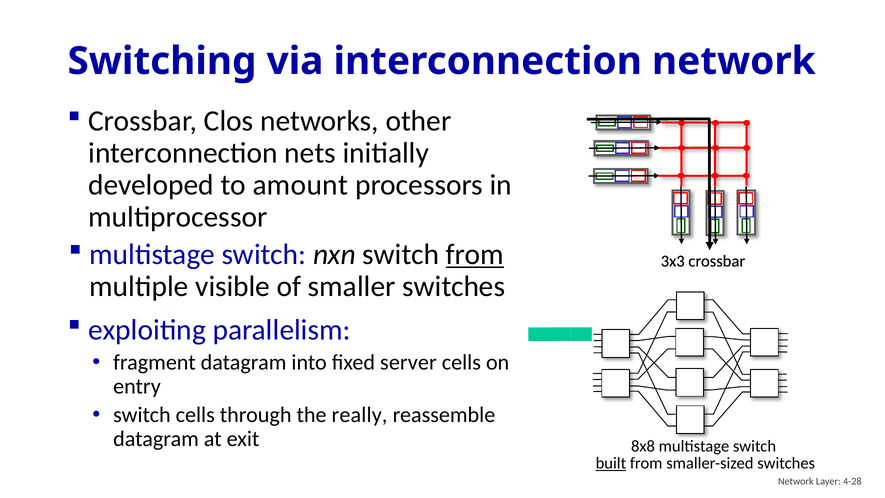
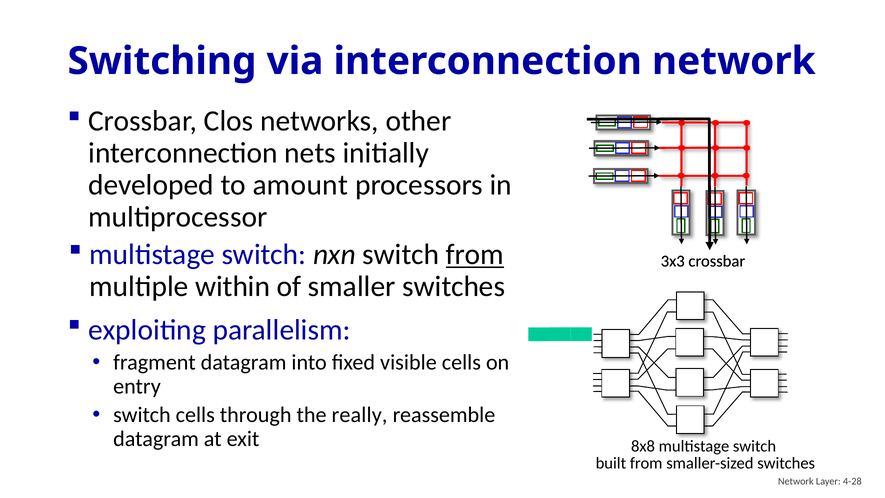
visible: visible -> within
server: server -> visible
built underline: present -> none
